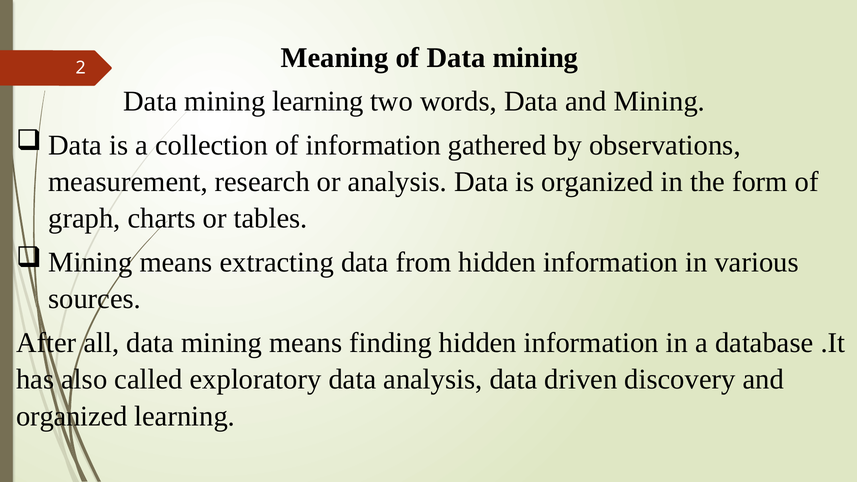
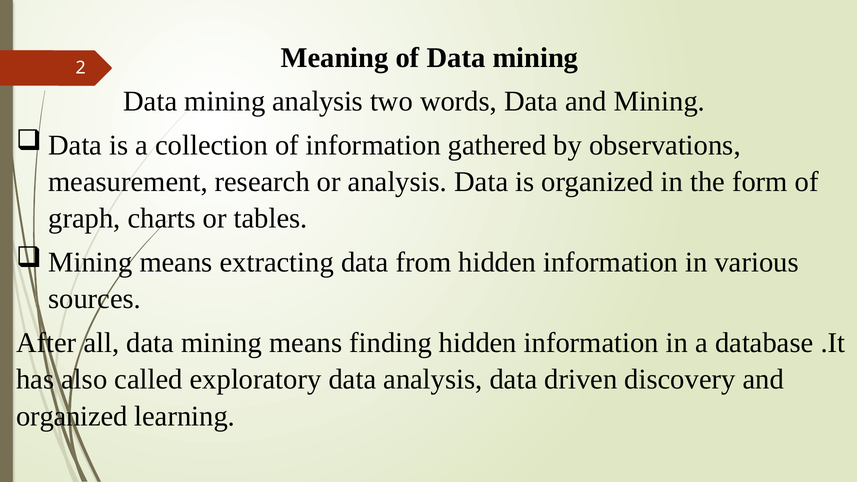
mining learning: learning -> analysis
